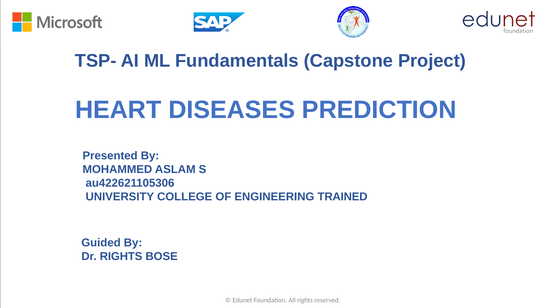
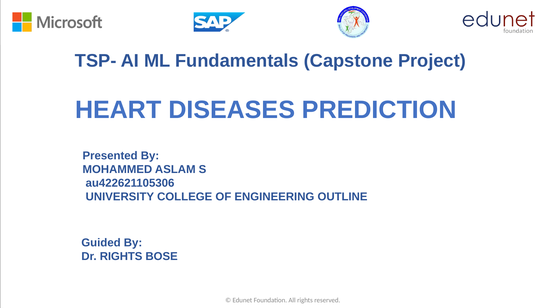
TRAINED: TRAINED -> OUTLINE
